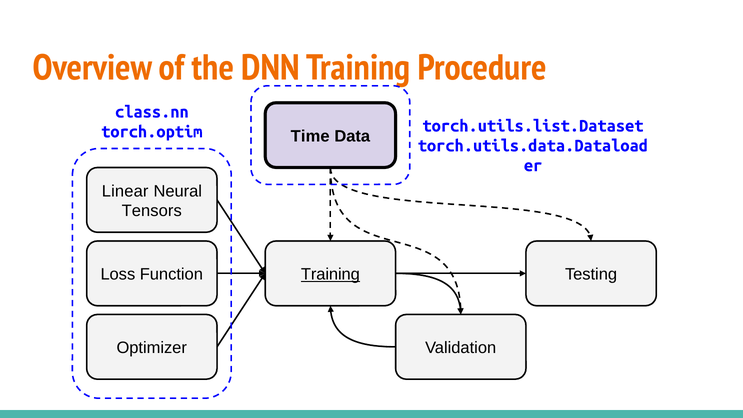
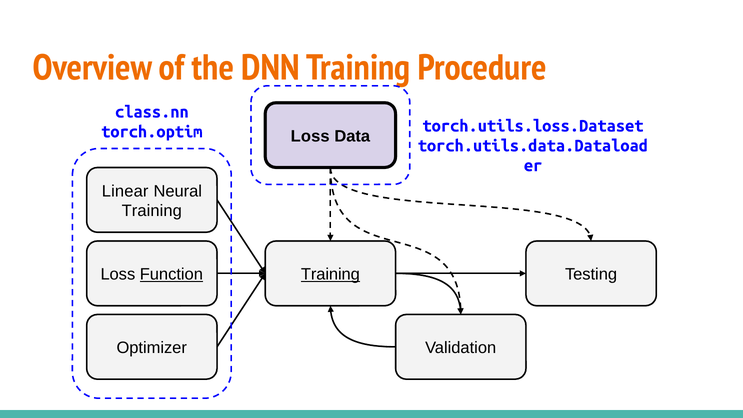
torch.utils.list.Dataset: torch.utils.list.Dataset -> torch.utils.loss.Dataset
Time at (310, 136): Time -> Loss
Tensors at (152, 211): Tensors -> Training
Function underline: none -> present
